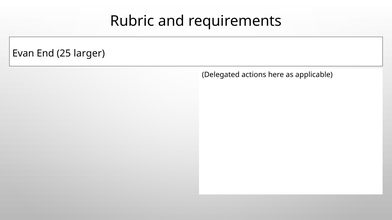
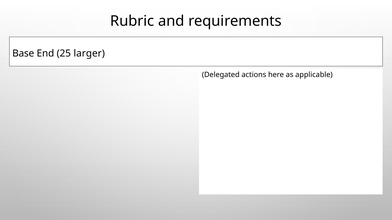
Evan: Evan -> Base
